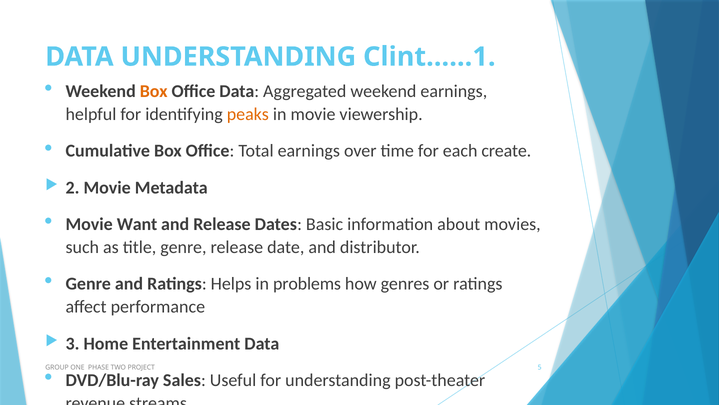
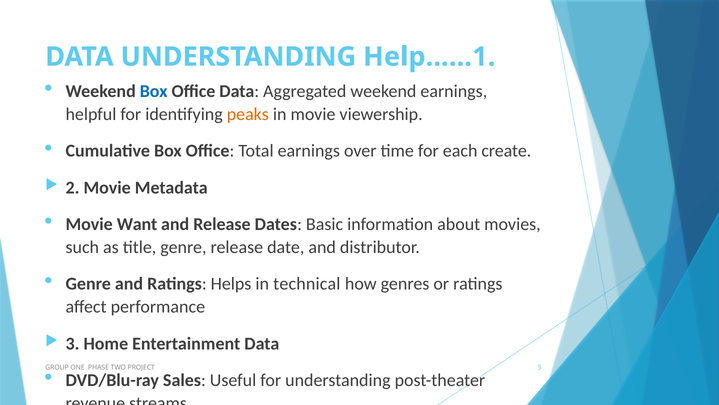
Clint……1: Clint……1 -> Help……1
Box at (154, 91) colour: orange -> blue
problems: problems -> technical
